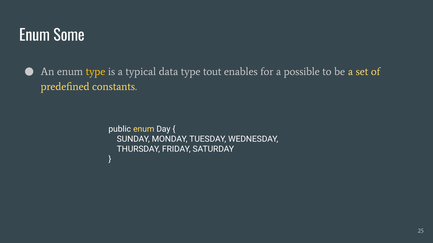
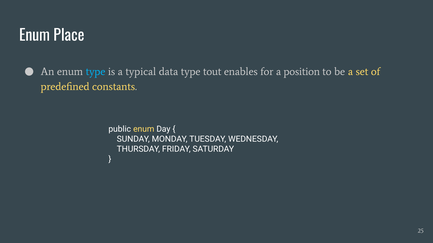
Some: Some -> Place
type at (96, 72) colour: yellow -> light blue
possible: possible -> position
